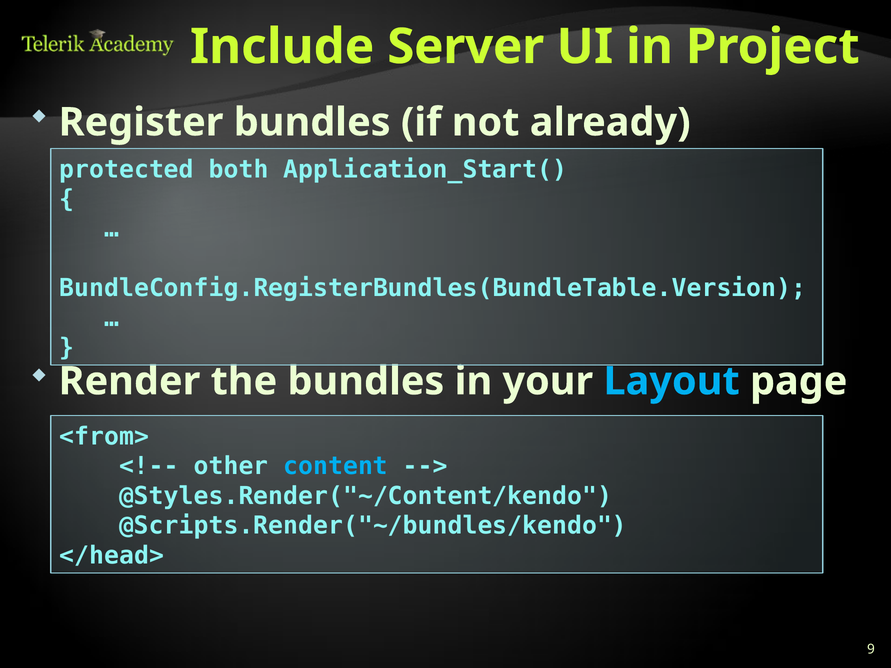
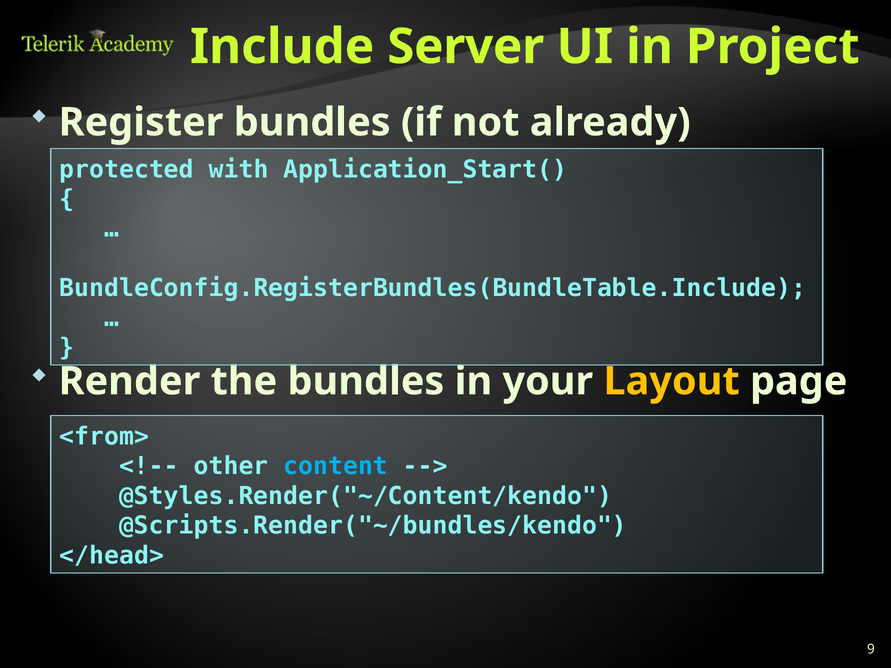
both: both -> with
BundleConfig.RegisterBundles(BundleTable.Version: BundleConfig.RegisterBundles(BundleTable.Version -> BundleConfig.RegisterBundles(BundleTable.Include
Layout colour: light blue -> yellow
